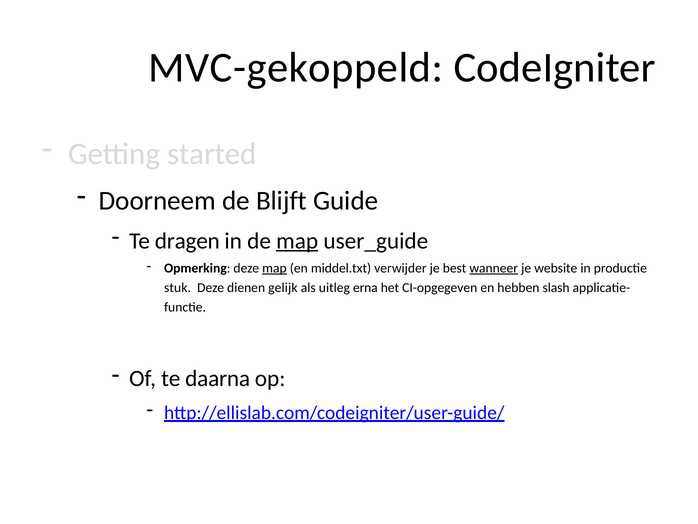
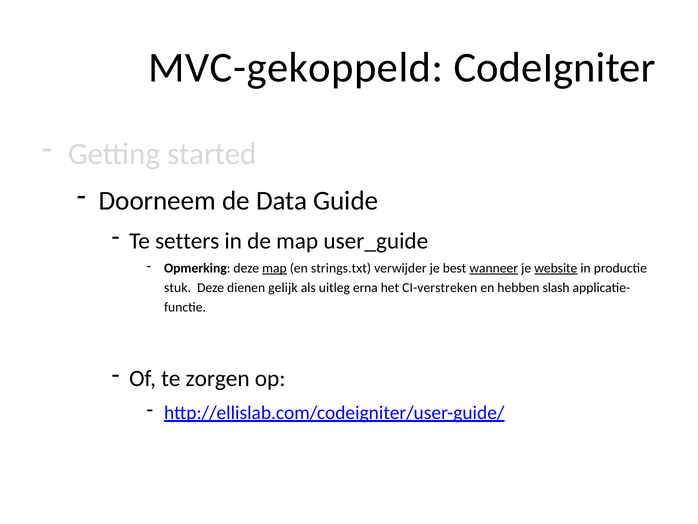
Blijft: Blijft -> Data
dragen: dragen -> setters
map at (297, 241) underline: present -> none
middel.txt: middel.txt -> strings.txt
website underline: none -> present
CI-opgegeven: CI-opgegeven -> CI-verstreken
daarna: daarna -> zorgen
